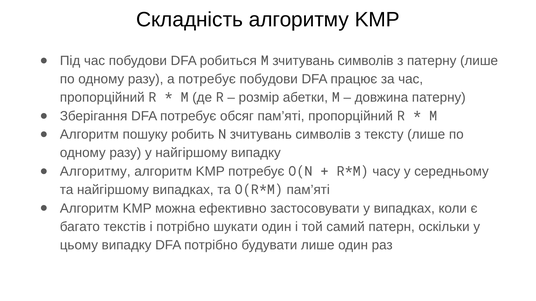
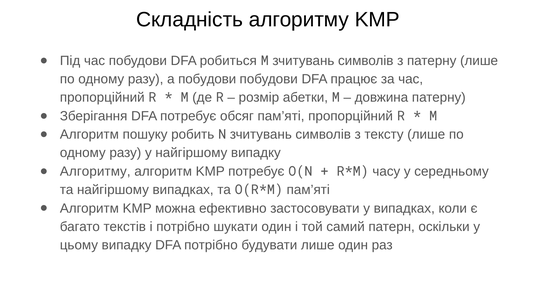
а потребує: потребує -> побудови
